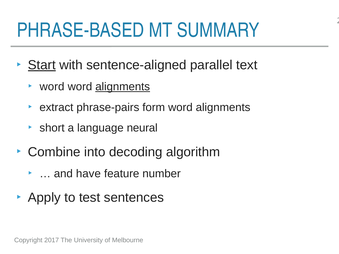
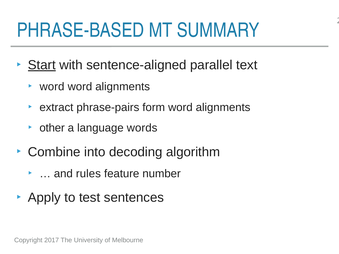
alignments at (123, 87) underline: present -> none
short: short -> other
neural: neural -> words
have: have -> rules
